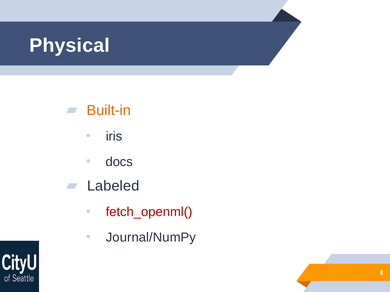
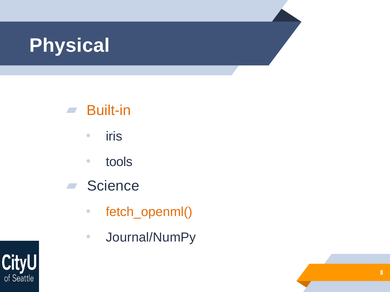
docs: docs -> tools
Labeled: Labeled -> Science
fetch_openml( colour: red -> orange
